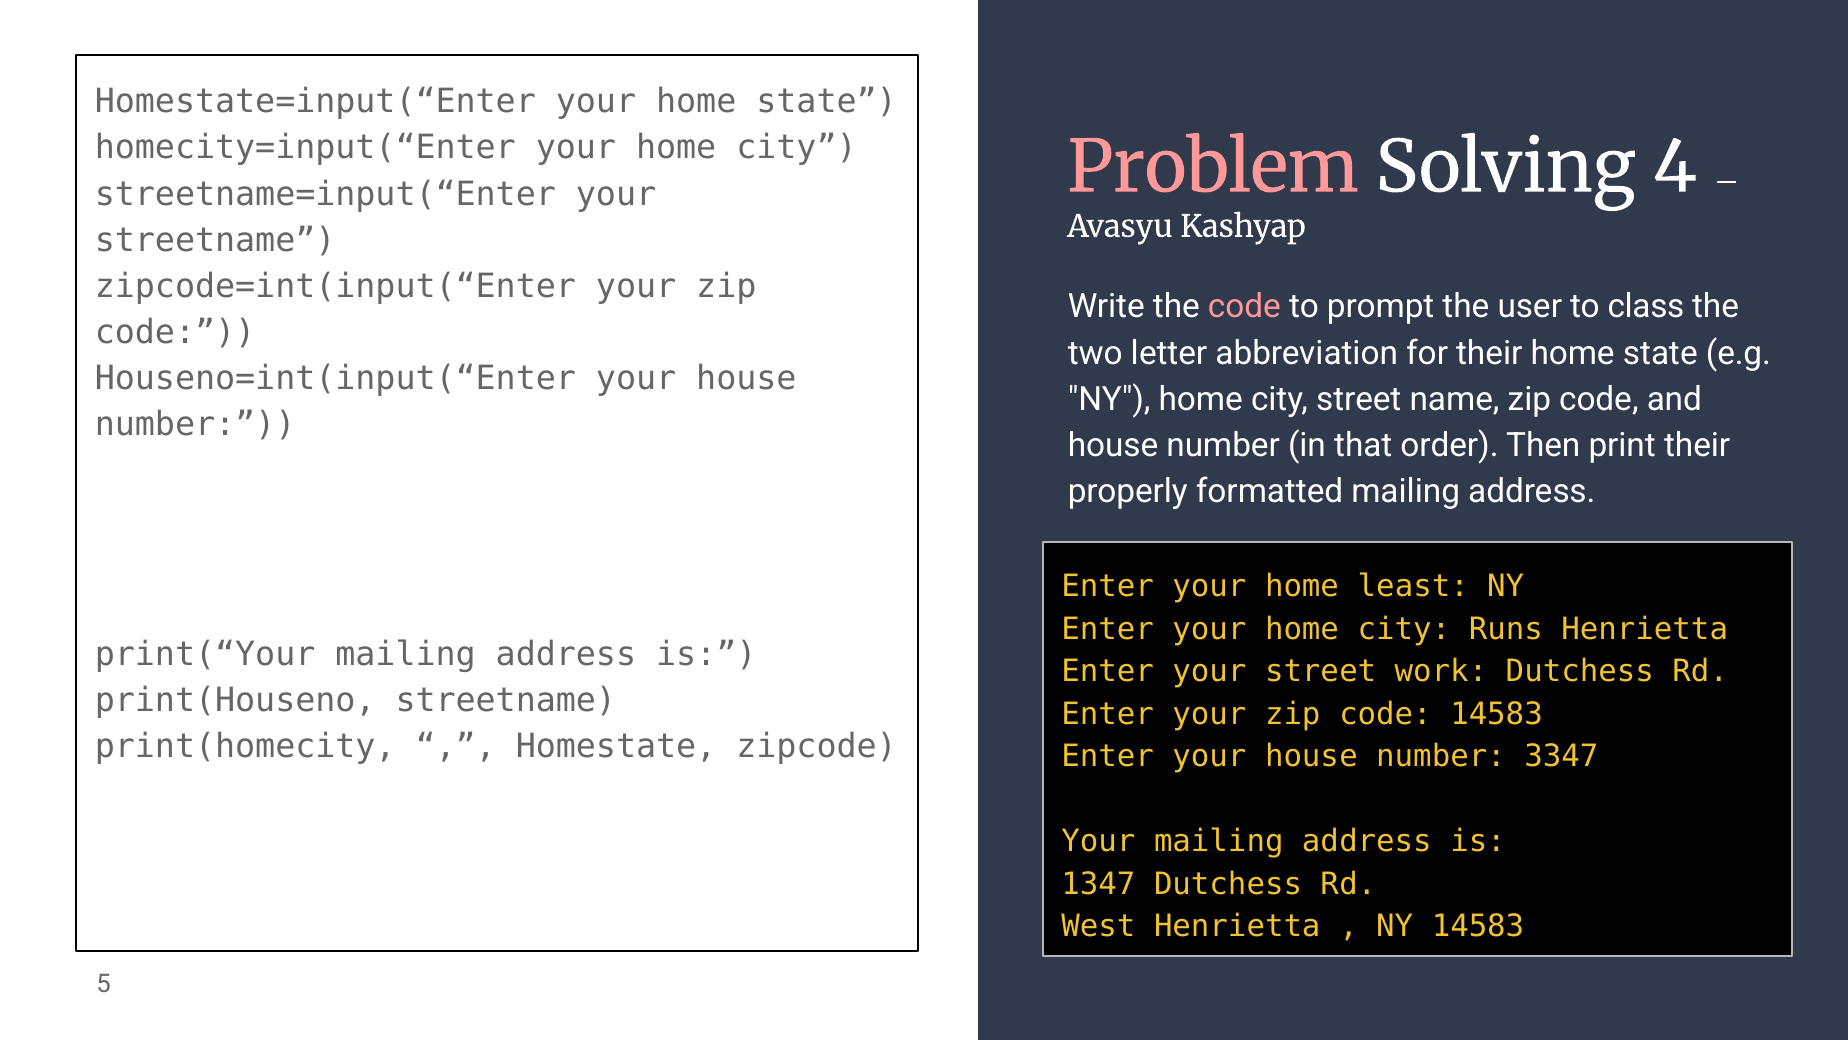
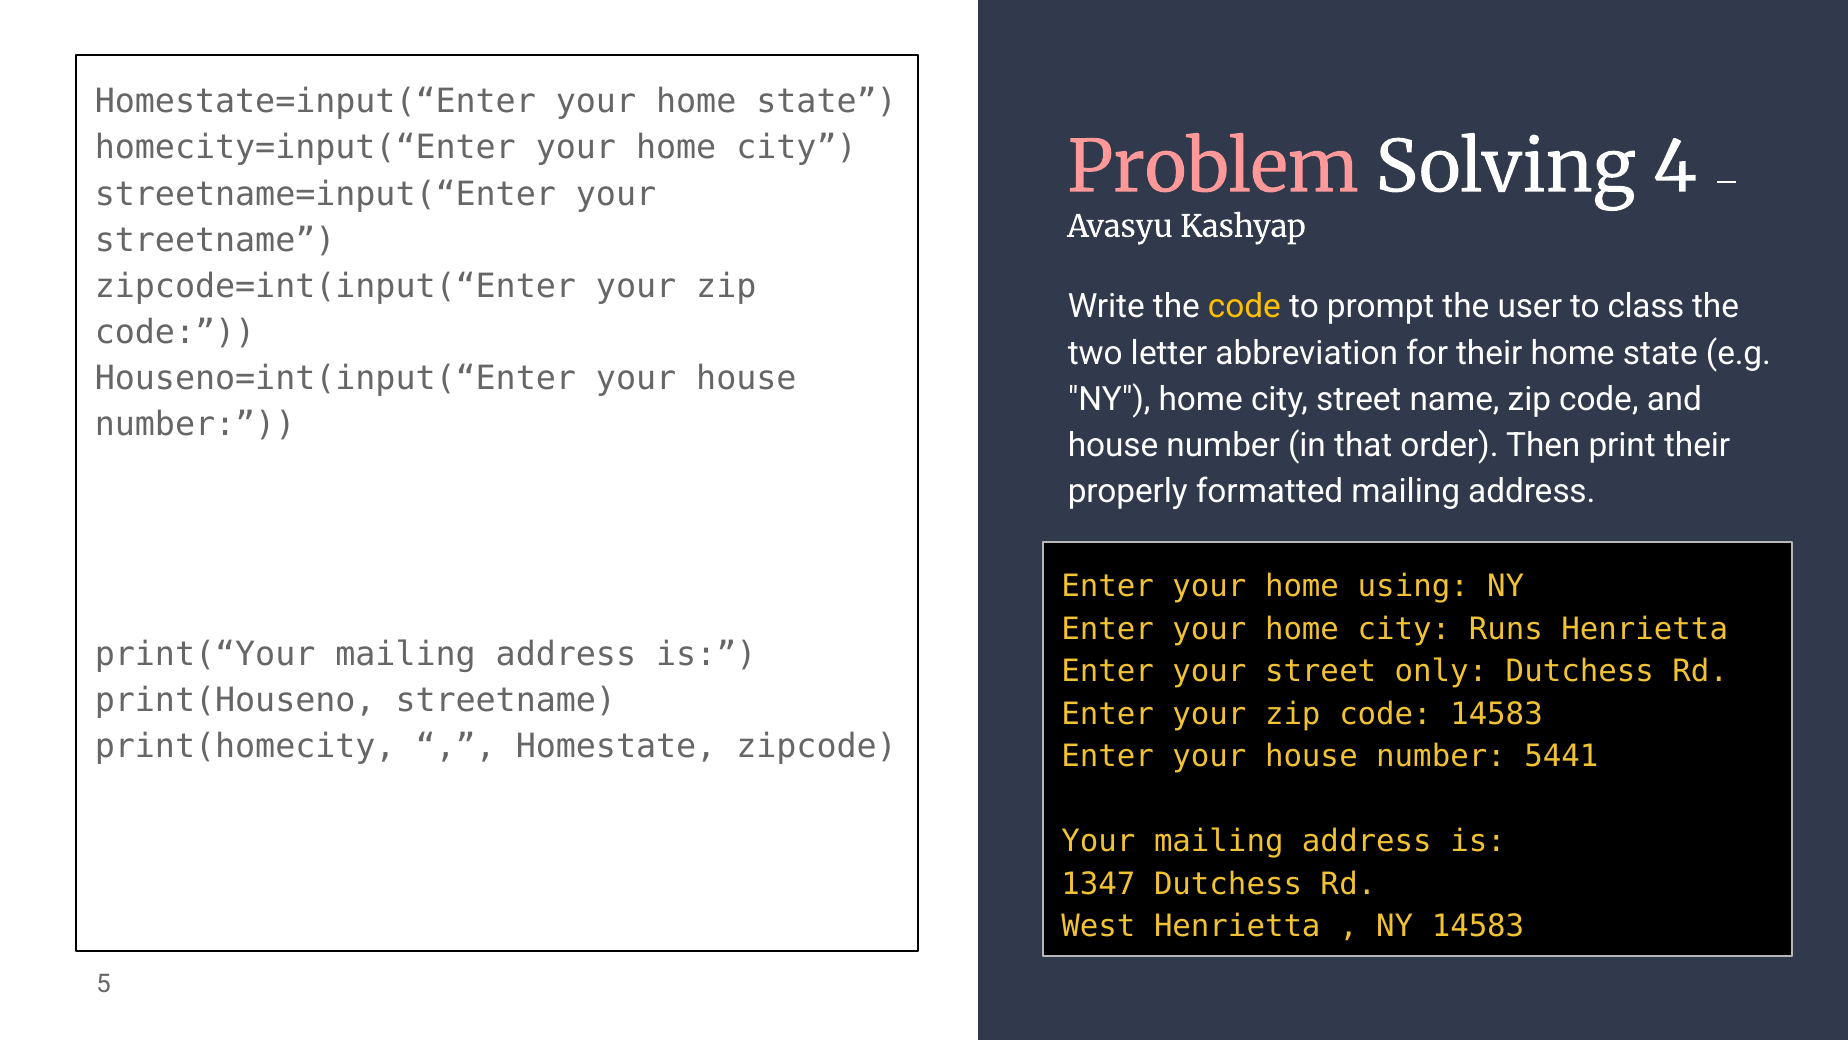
code at (1244, 307) colour: pink -> yellow
least: least -> using
work: work -> only
3347: 3347 -> 5441
